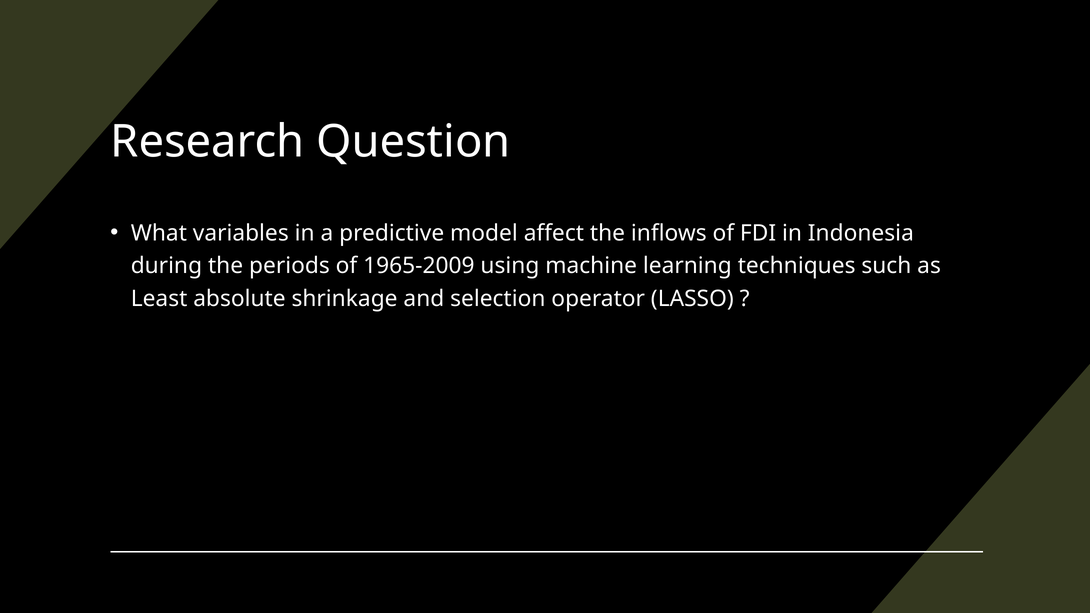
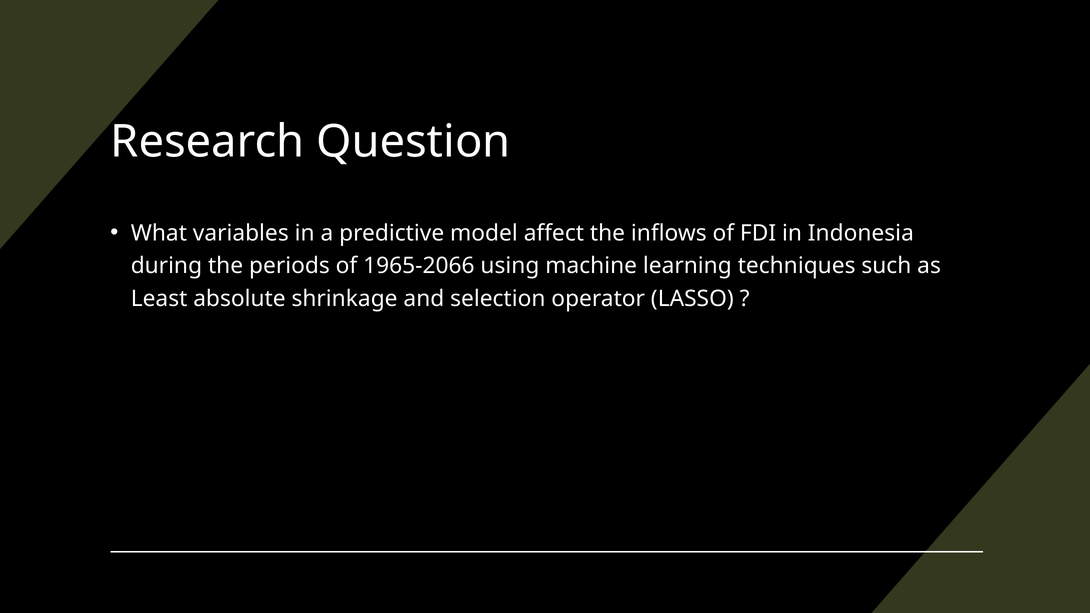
1965-2009: 1965-2009 -> 1965-2066
